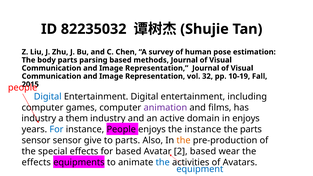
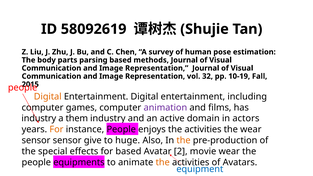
82235032: 82235032 -> 58092619
Digital at (48, 97) colour: blue -> orange
in enjoys: enjoys -> actors
For at (56, 129) colour: blue -> orange
enjoys the instance: instance -> activities
the parts: parts -> wear
to parts: parts -> huge
2 based: based -> movie
effects at (36, 162): effects -> people
the at (163, 162) colour: blue -> orange
